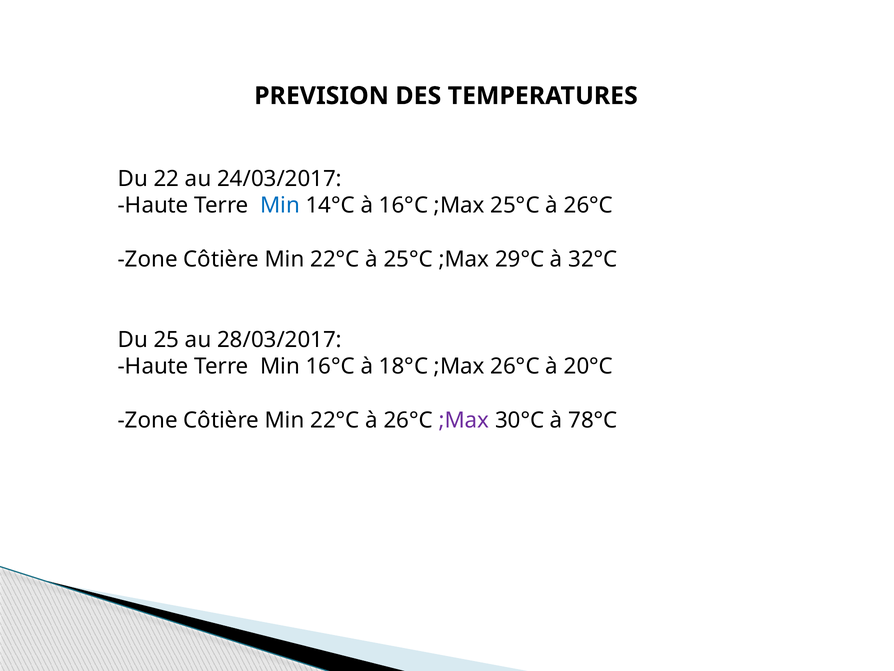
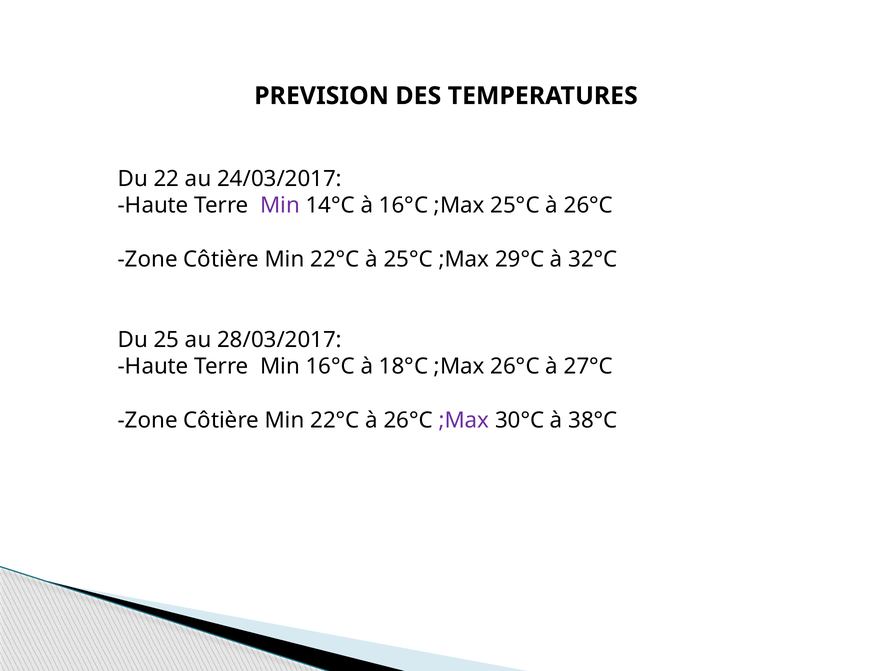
Min at (280, 205) colour: blue -> purple
20°C: 20°C -> 27°C
78°C: 78°C -> 38°C
